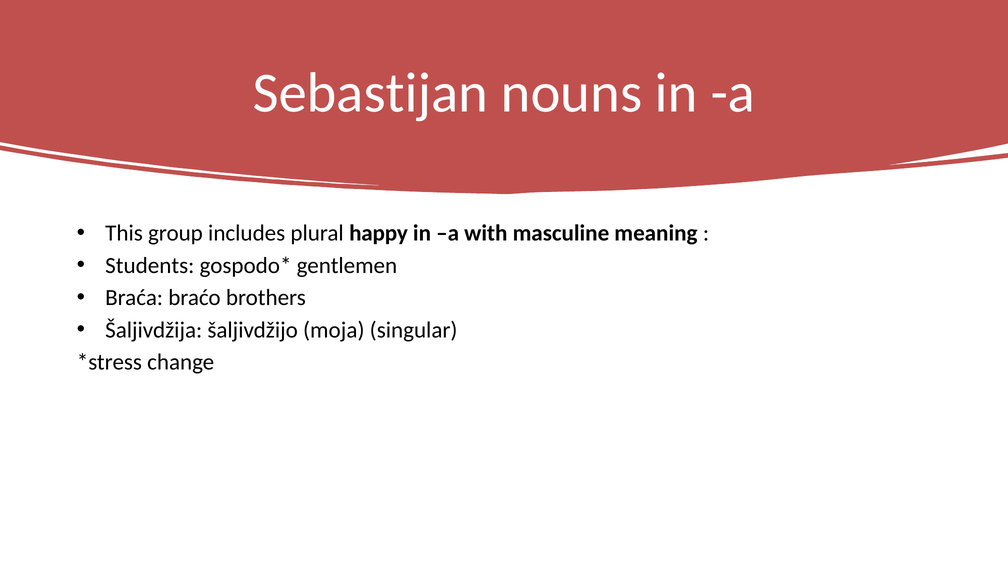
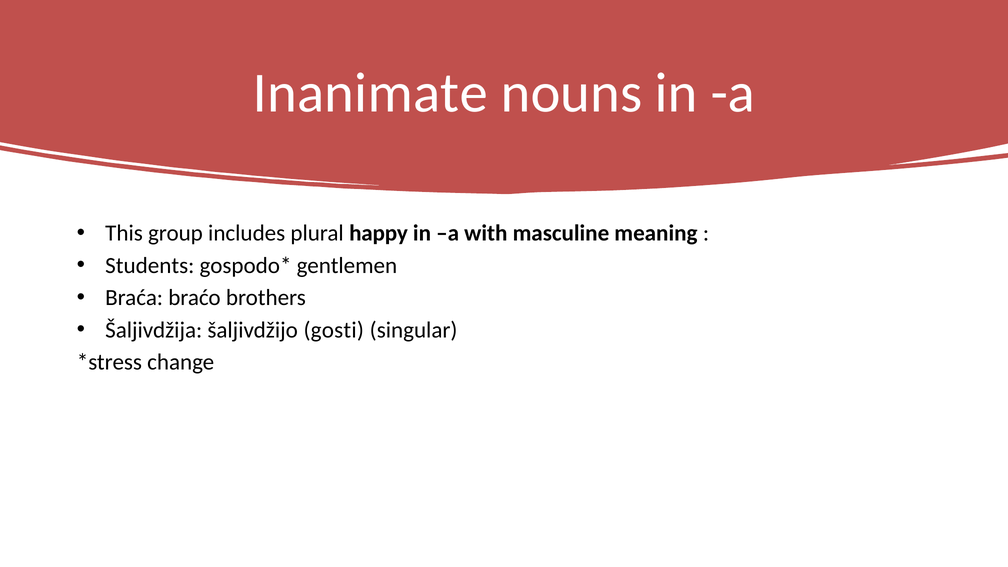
Sebastijan: Sebastijan -> Inanimate
moja: moja -> gosti
